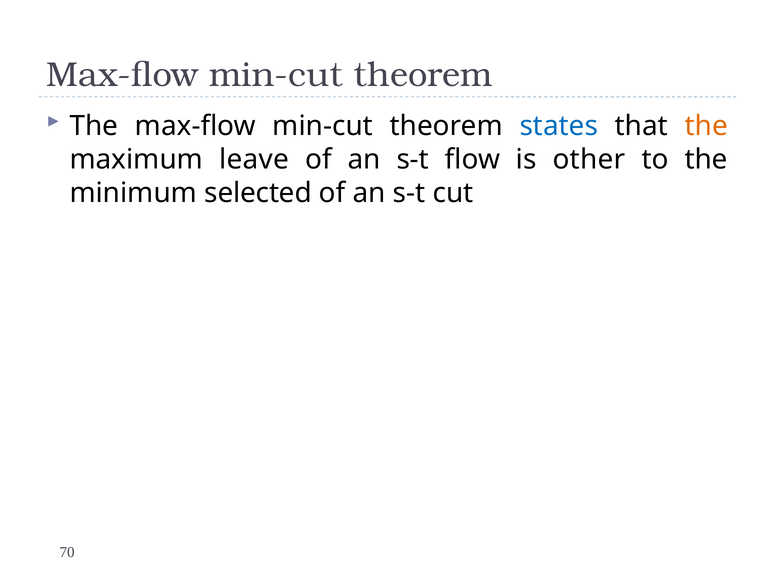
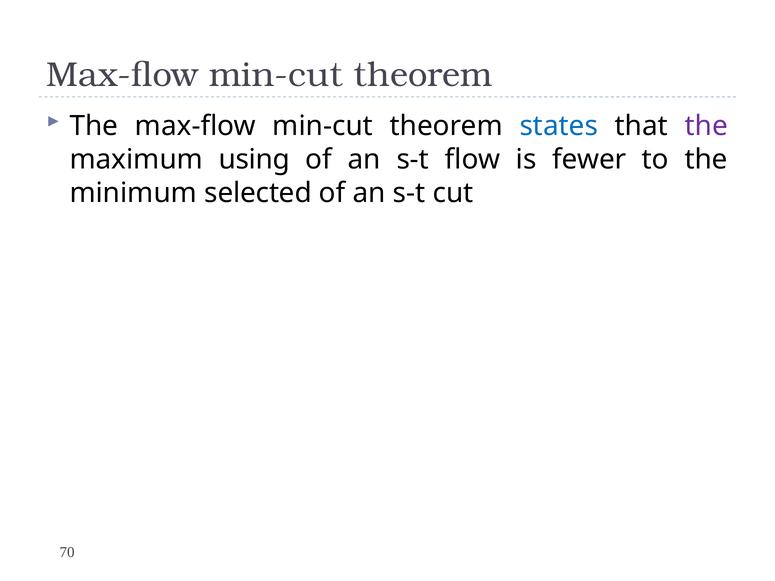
the at (706, 126) colour: orange -> purple
leave: leave -> using
other: other -> fewer
